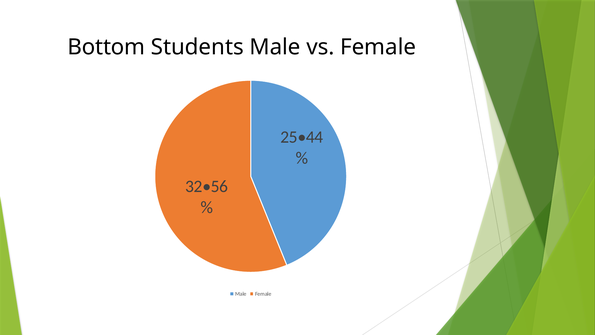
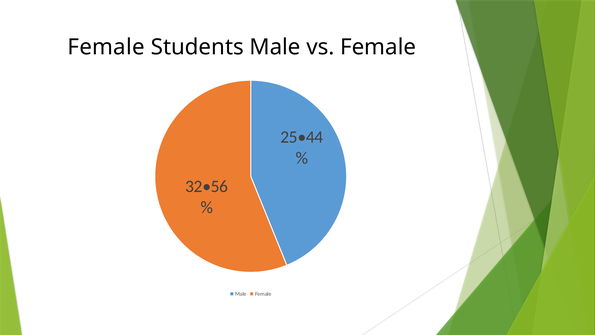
Bottom at (106, 47): Bottom -> Female
